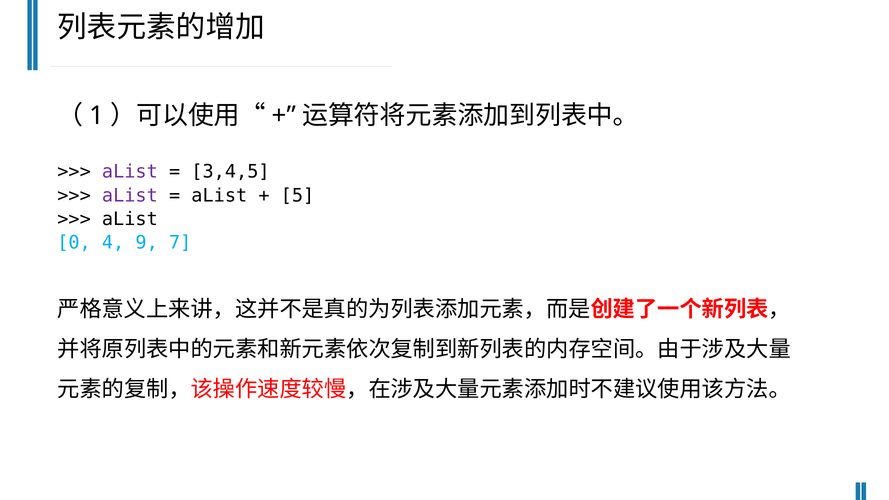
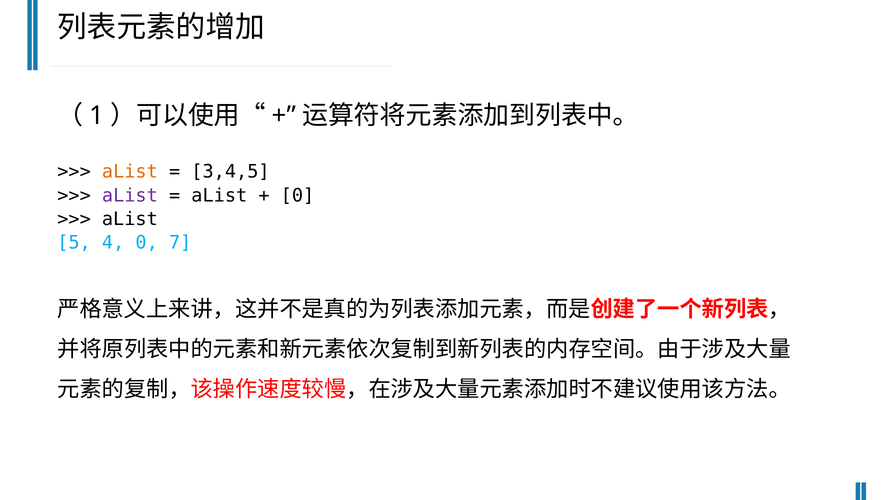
aList at (130, 172) colour: purple -> orange
5 at (297, 195): 5 -> 0
0: 0 -> 5
4 9: 9 -> 0
